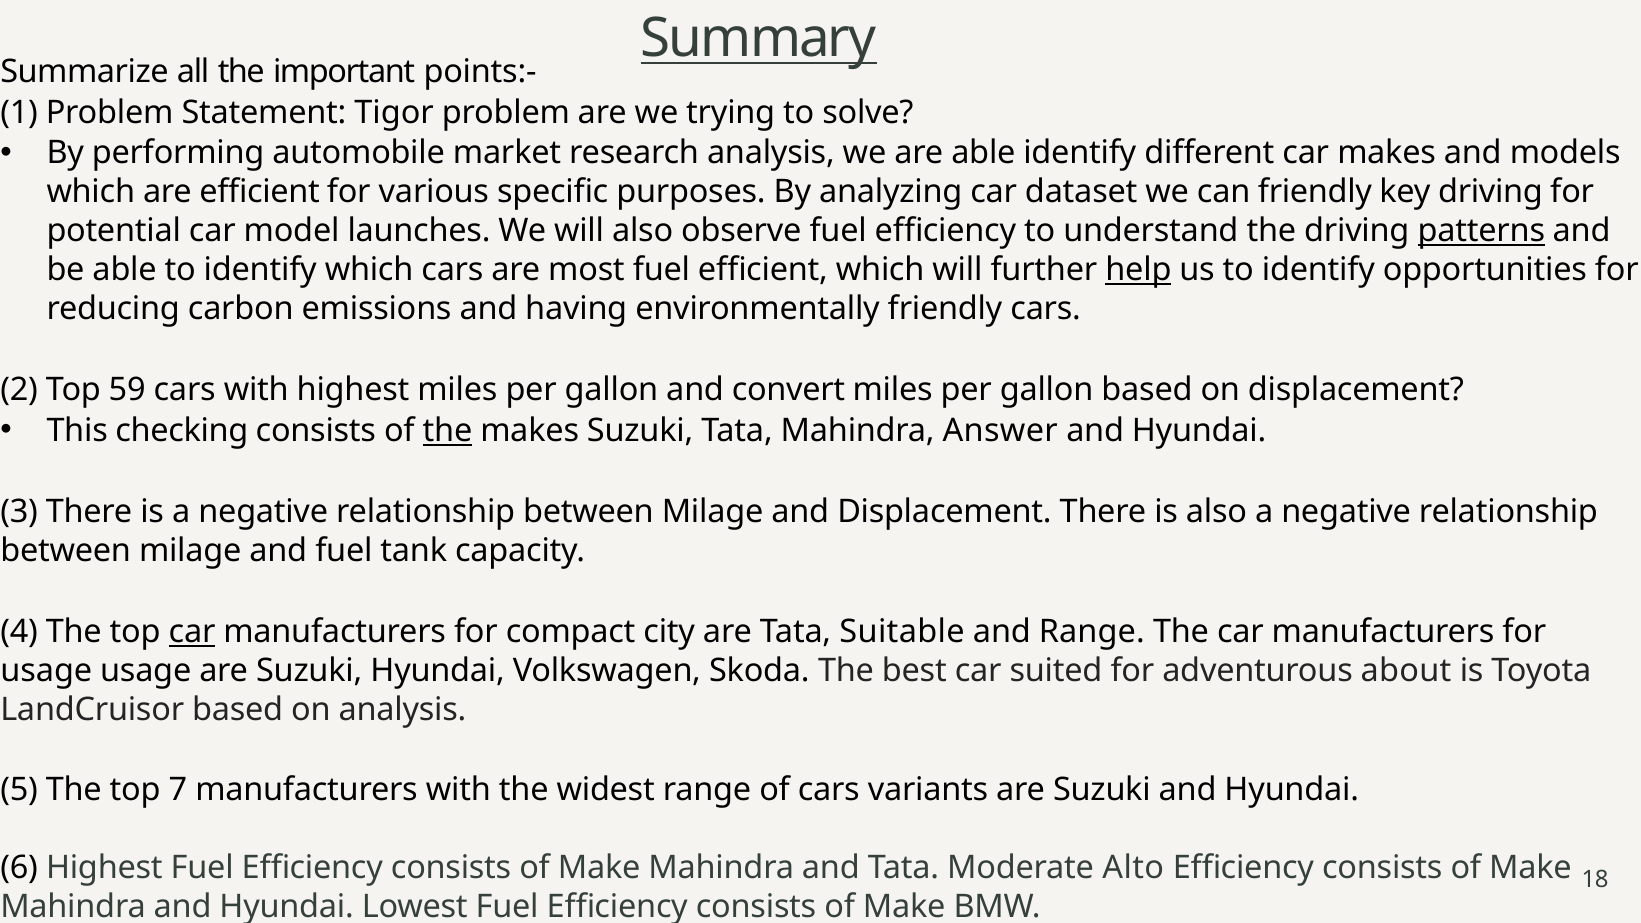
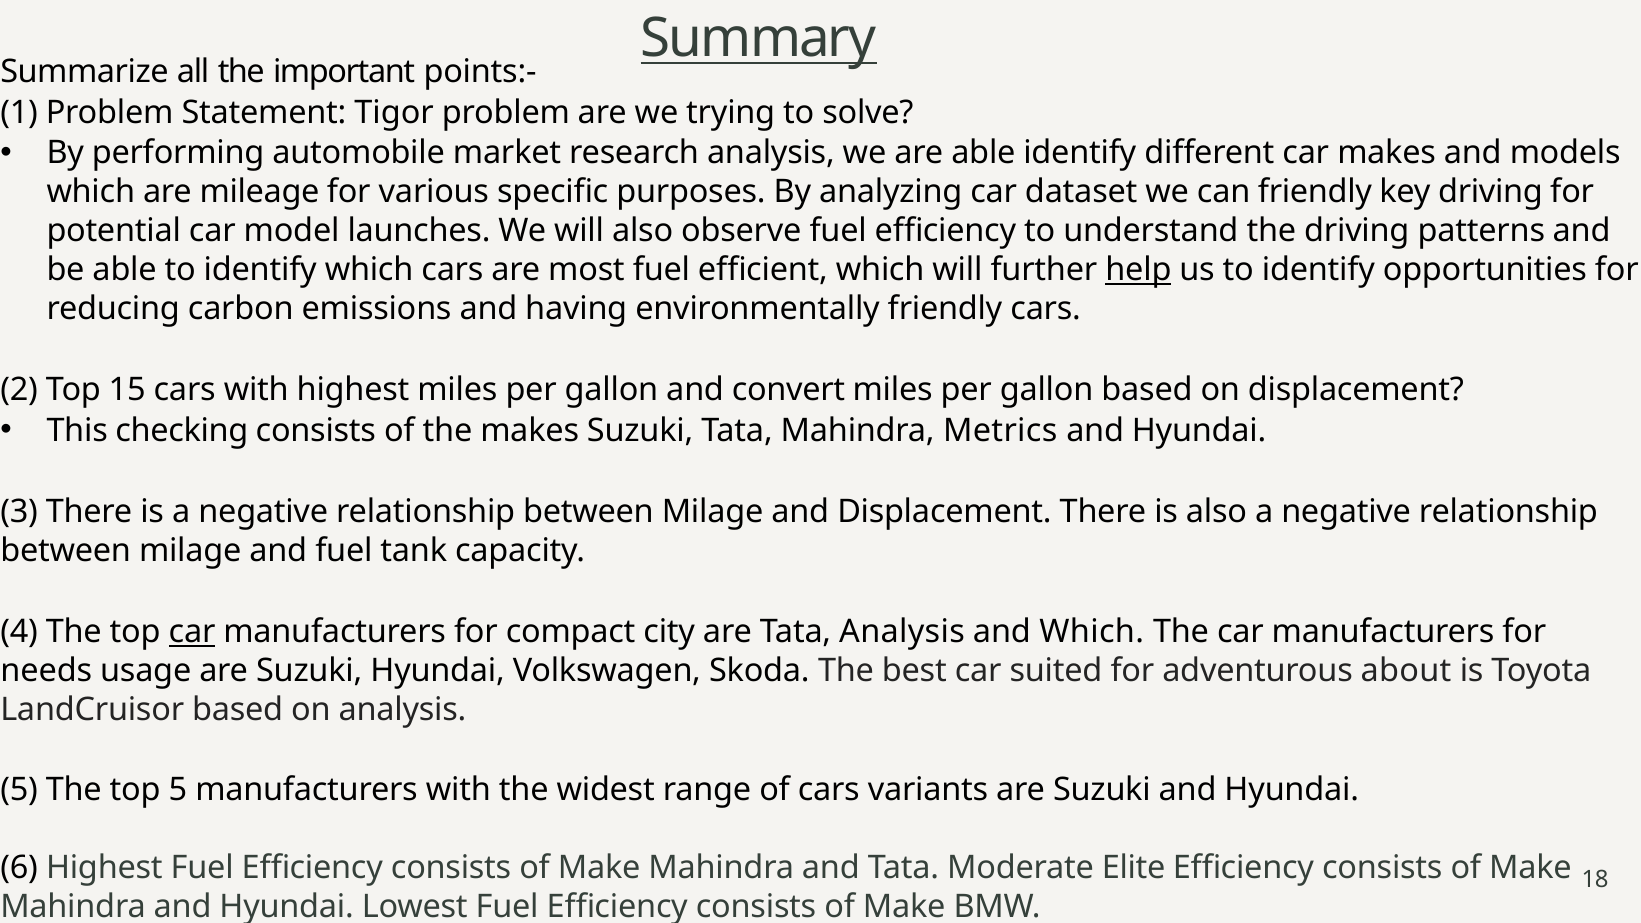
are efficient: efficient -> mileage
patterns underline: present -> none
59: 59 -> 15
the at (448, 431) underline: present -> none
Answer: Answer -> Metrics
Tata Suitable: Suitable -> Analysis
and Range: Range -> Which
usage at (46, 671): usage -> needs
top 7: 7 -> 5
Alto: Alto -> Elite
